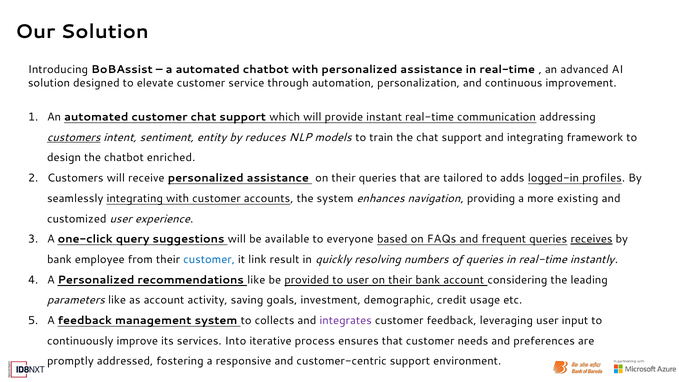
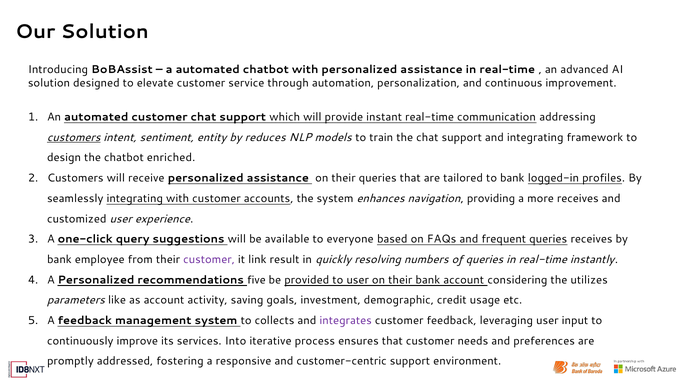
to adds: adds -> bank
more existing: existing -> receives
receives at (592, 239) underline: present -> none
customer at (209, 259) colour: blue -> purple
recommendations like: like -> five
leading: leading -> utilizes
